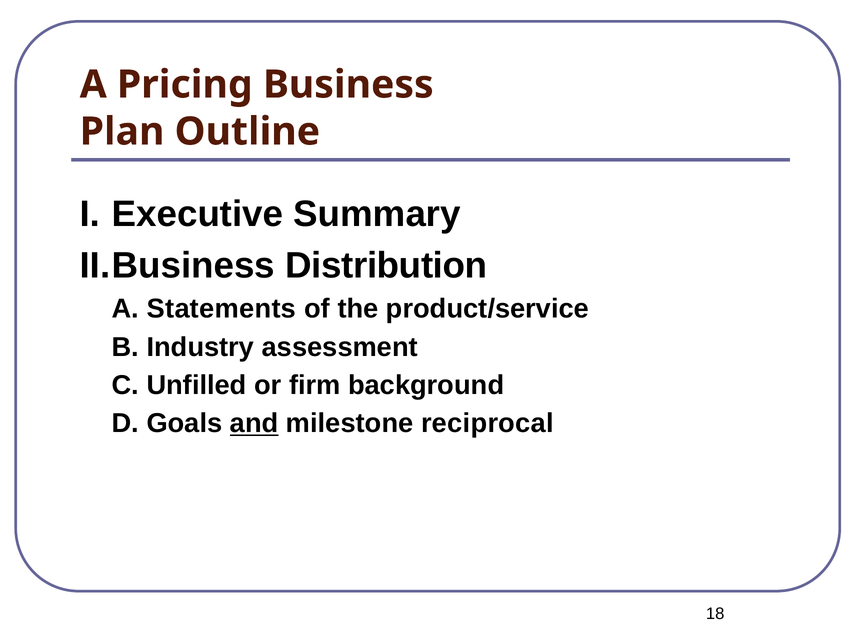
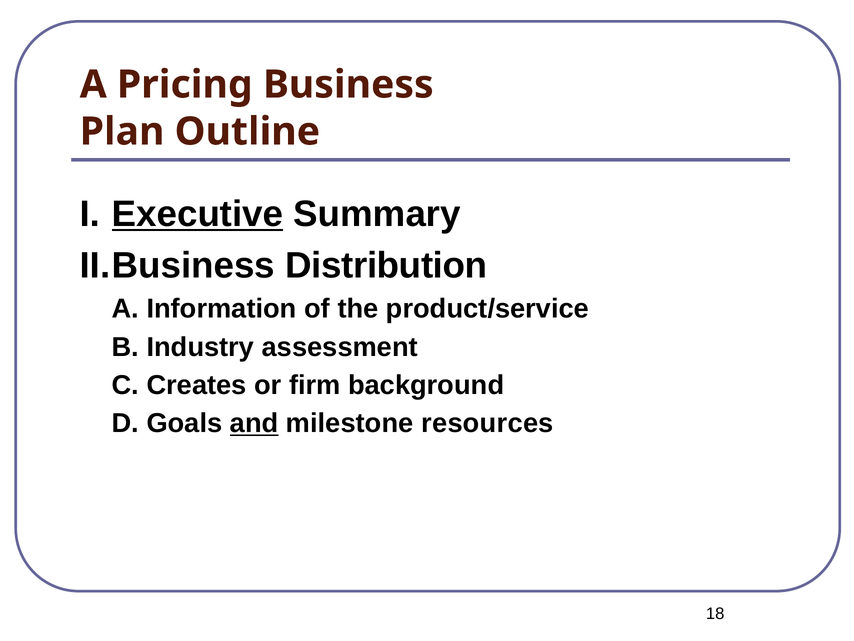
Executive underline: none -> present
Statements: Statements -> Information
Unfilled: Unfilled -> Creates
reciprocal: reciprocal -> resources
